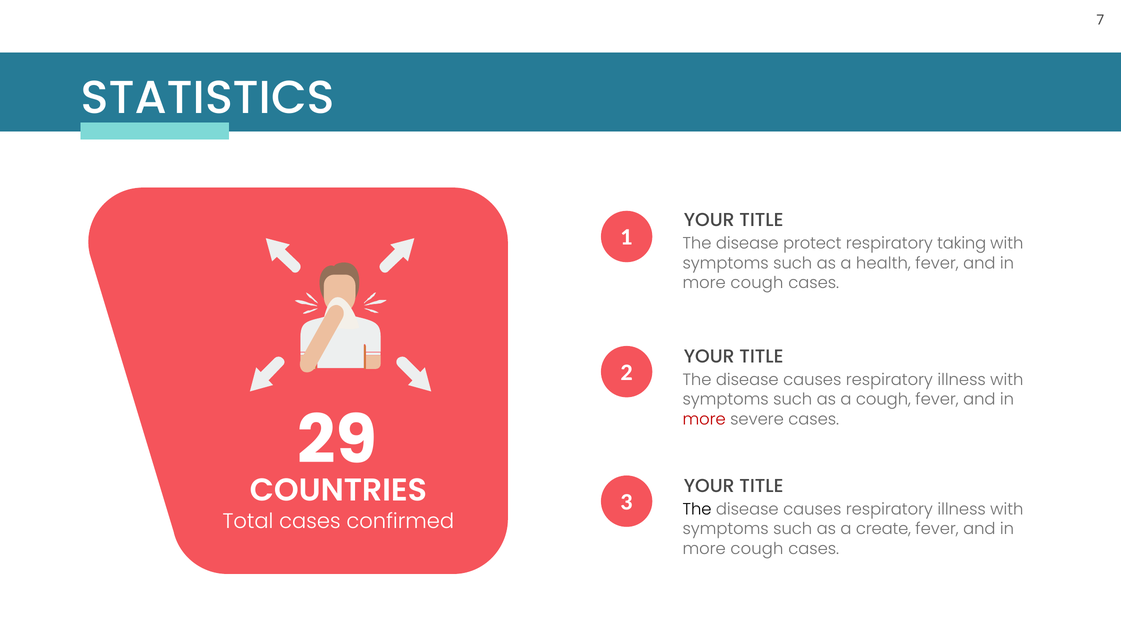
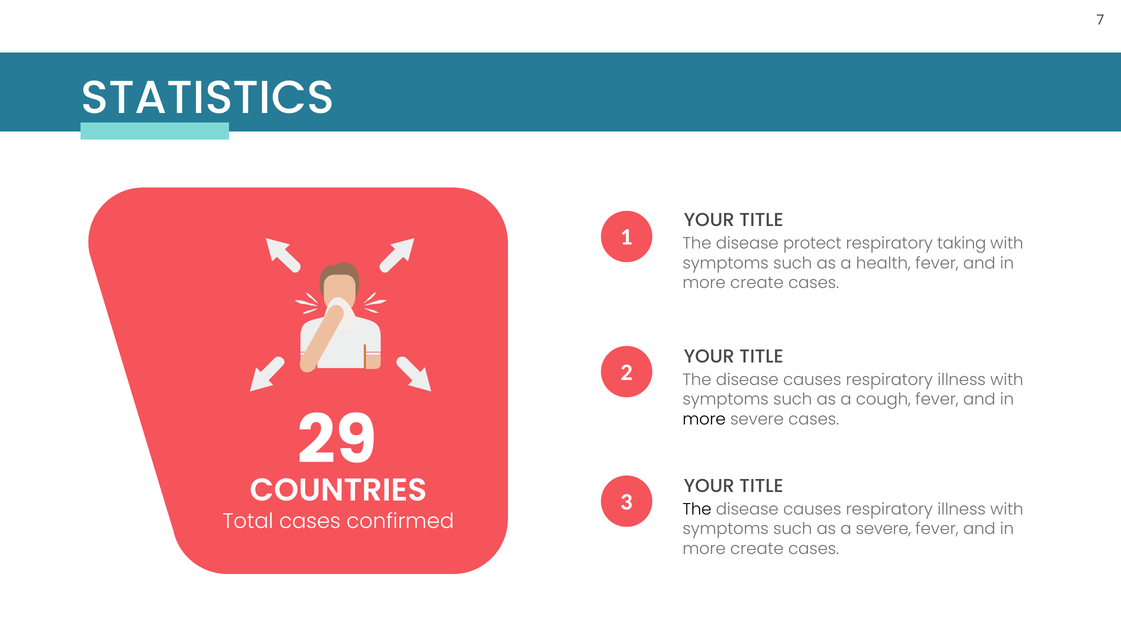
cough at (757, 283): cough -> create
more at (704, 419) colour: red -> black
a create: create -> severe
cough at (757, 548): cough -> create
